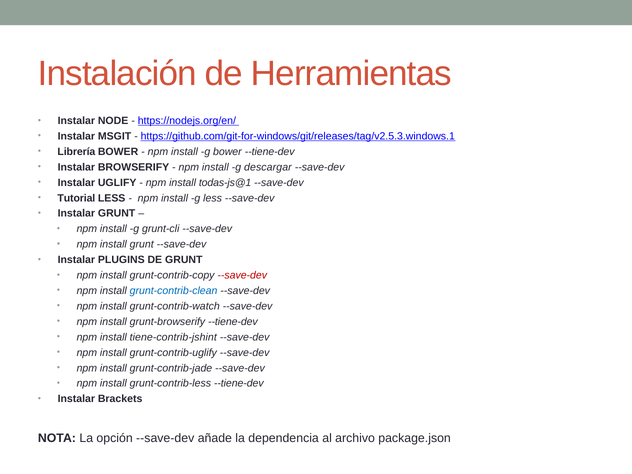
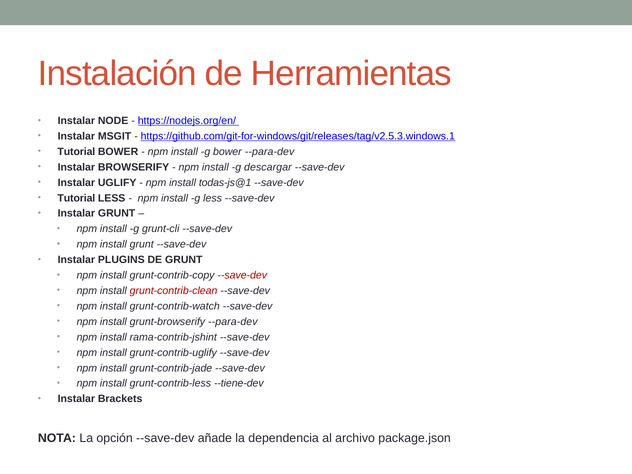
Librería at (76, 152): Librería -> Tutorial
bower --tiene-dev: --tiene-dev -> --para-dev
grunt-contrib-clean colour: blue -> red
grunt-browserify --tiene-dev: --tiene-dev -> --para-dev
tiene-contrib-jshint: tiene-contrib-jshint -> rama-contrib-jshint
